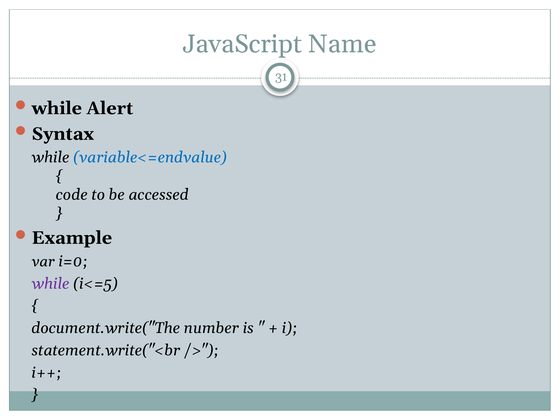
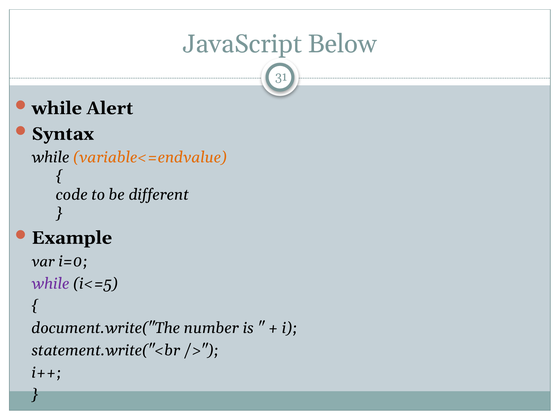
Name: Name -> Below
variable<=endvalue colour: blue -> orange
accessed: accessed -> different
